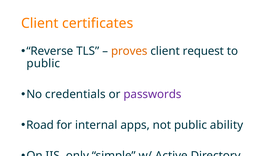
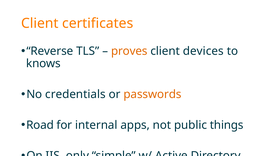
request: request -> devices
public at (43, 64): public -> knows
passwords colour: purple -> orange
ability: ability -> things
